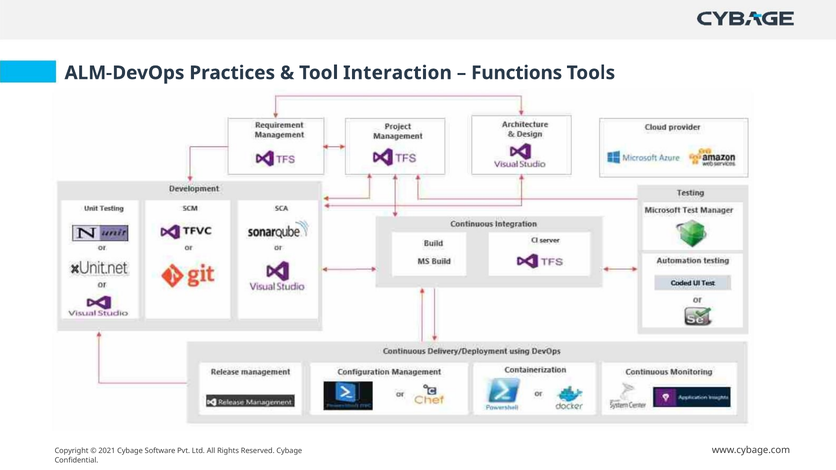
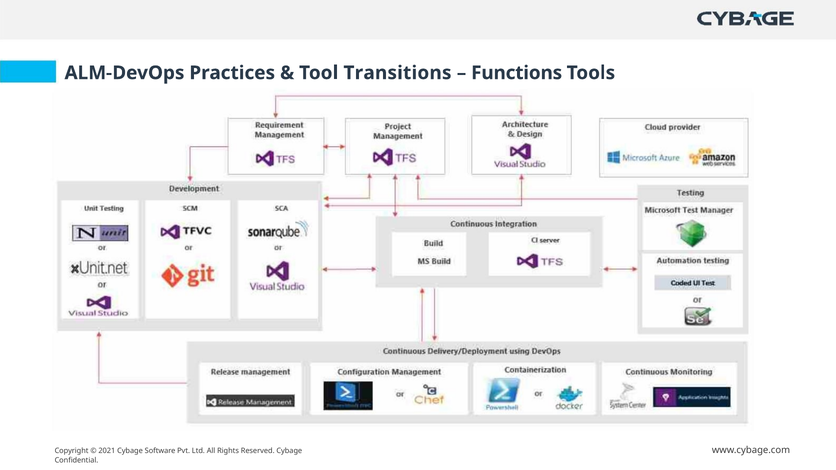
Interaction: Interaction -> Transitions
